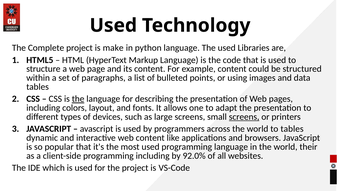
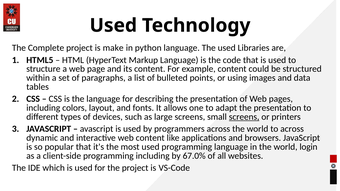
the at (78, 99) underline: present -> none
to tables: tables -> across
their: their -> login
92.0%: 92.0% -> 67.0%
